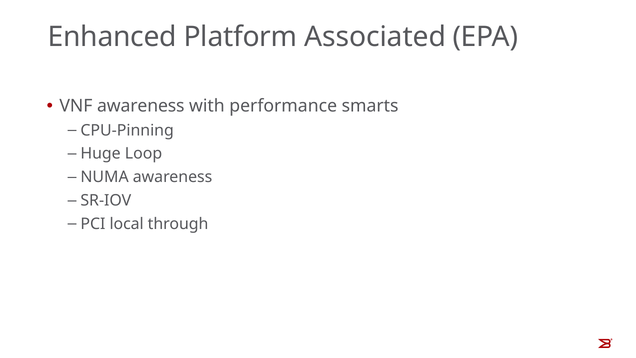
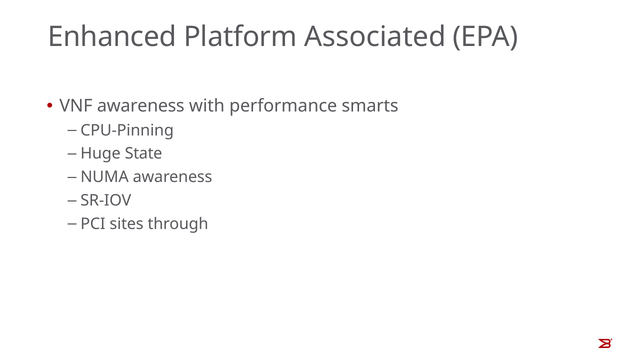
Loop: Loop -> State
local: local -> sites
